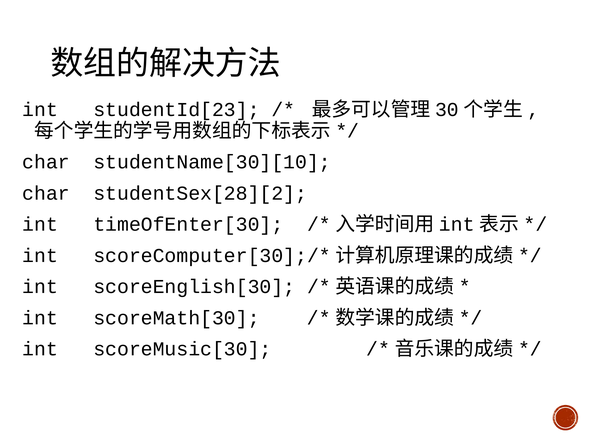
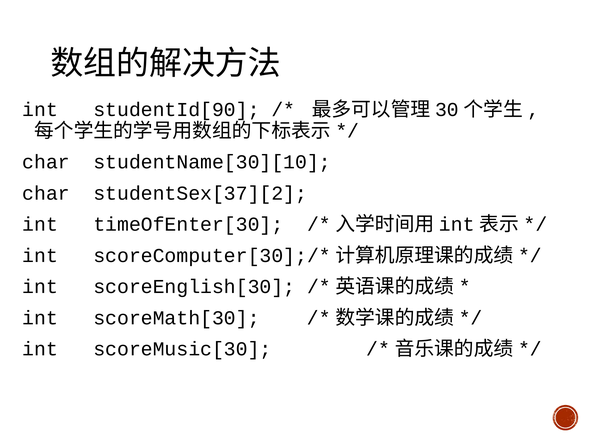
studentId[23: studentId[23 -> studentId[90
studentSex[28][2: studentSex[28][2 -> studentSex[37][2
